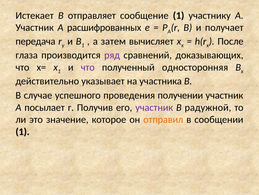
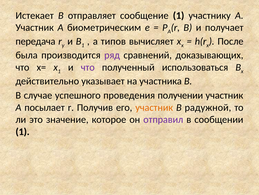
расшифрованных: расшифрованных -> биометрическим
затем: затем -> типов
глаза: глаза -> была
односторонняя: односторонняя -> использоваться
участник at (154, 107) colour: purple -> orange
отправил colour: orange -> purple
